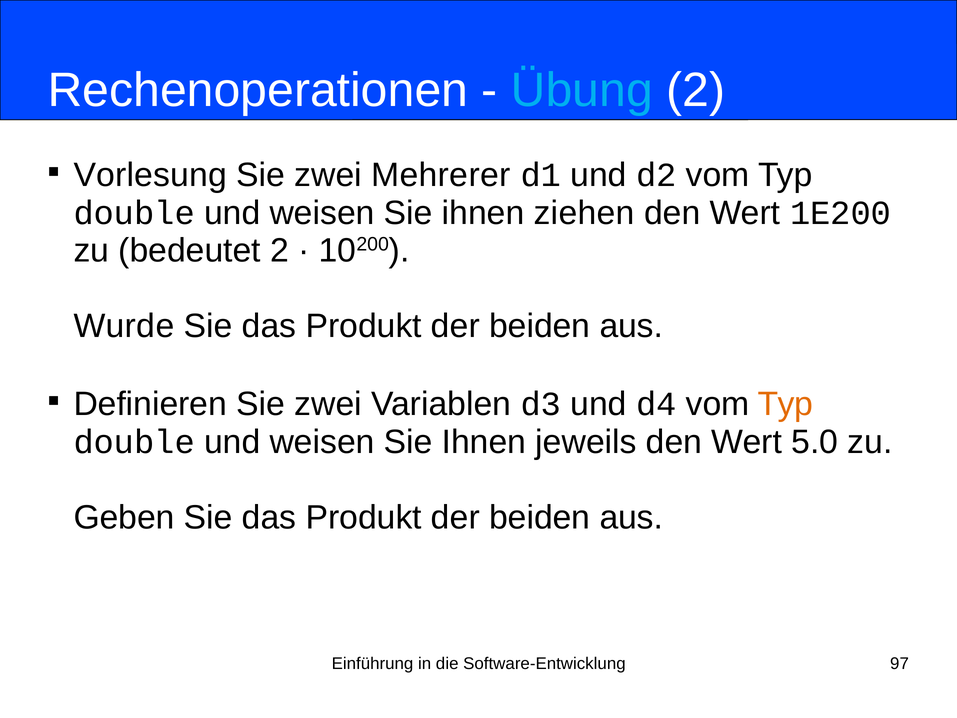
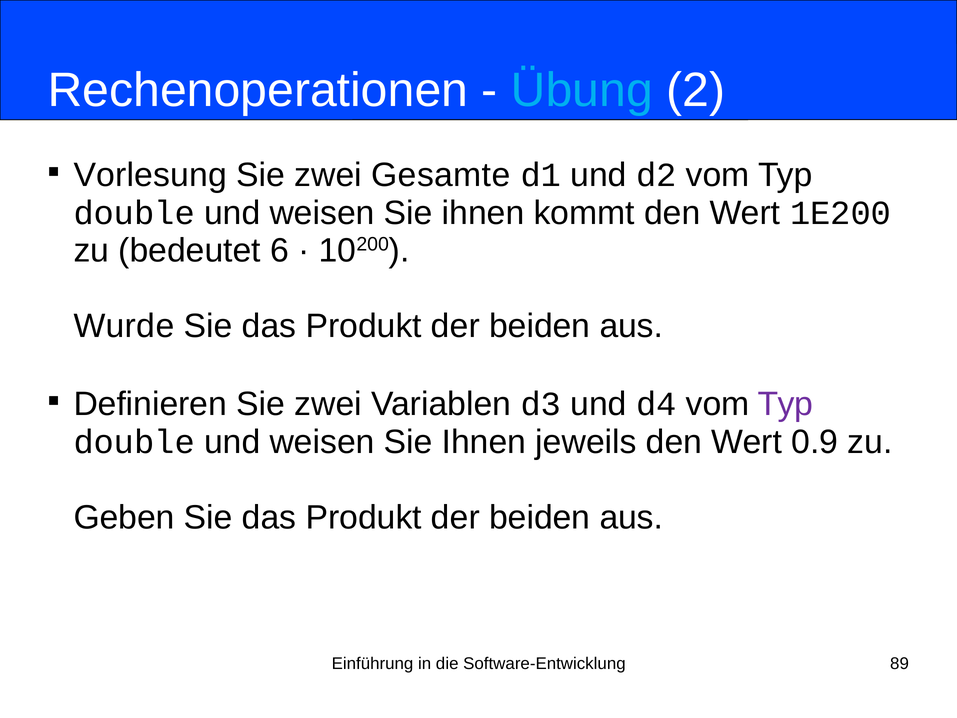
Mehrerer: Mehrerer -> Gesamte
ziehen: ziehen -> kommt
bedeutet 2: 2 -> 6
Typ at (785, 404) colour: orange -> purple
5.0: 5.0 -> 0.9
97: 97 -> 89
